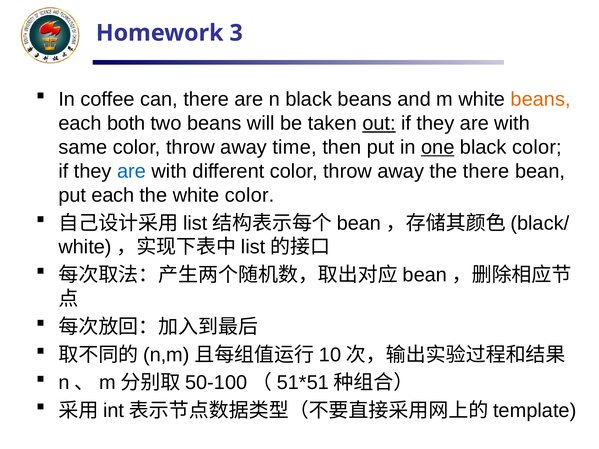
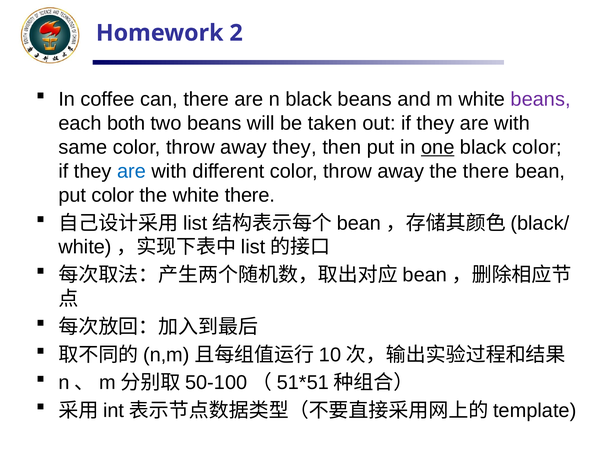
3: 3 -> 2
beans at (541, 99) colour: orange -> purple
out underline: present -> none
away time: time -> they
put each: each -> color
white color: color -> there
